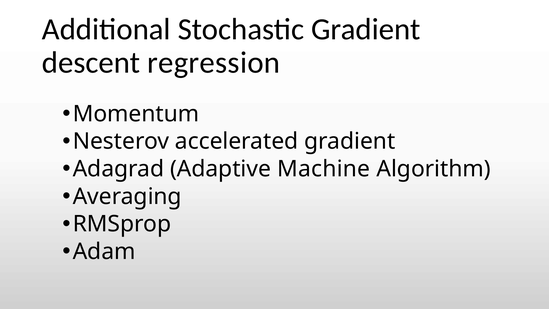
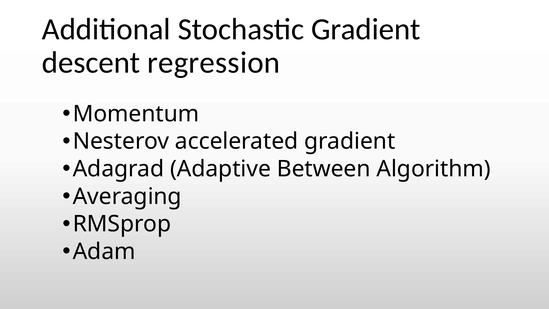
Machine: Machine -> Between
